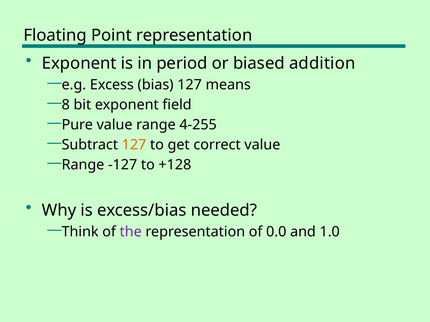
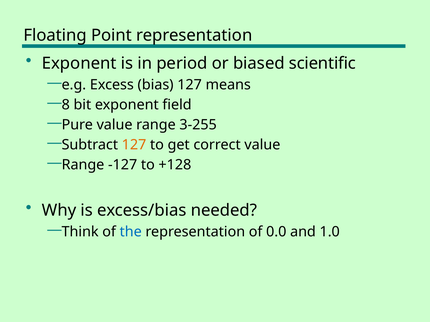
addition: addition -> scientific
4-255: 4-255 -> 3-255
the colour: purple -> blue
